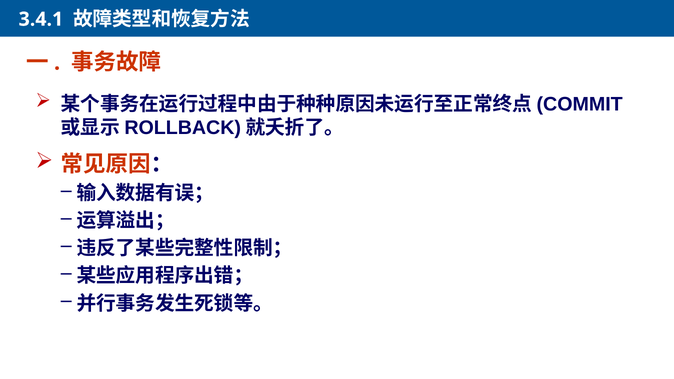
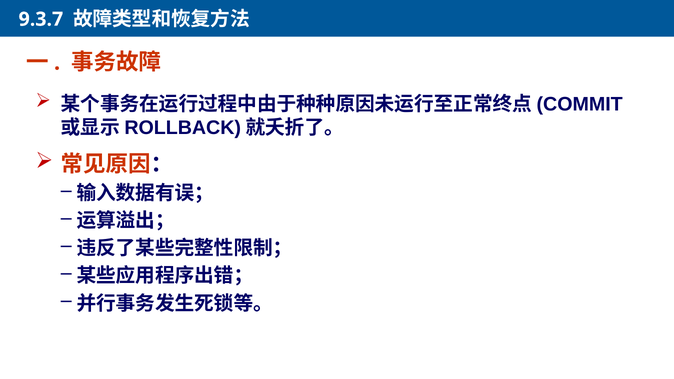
3.4.1: 3.4.1 -> 9.3.7
